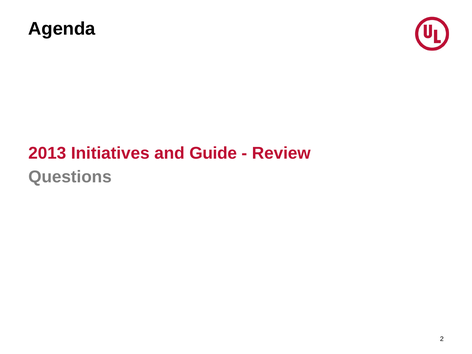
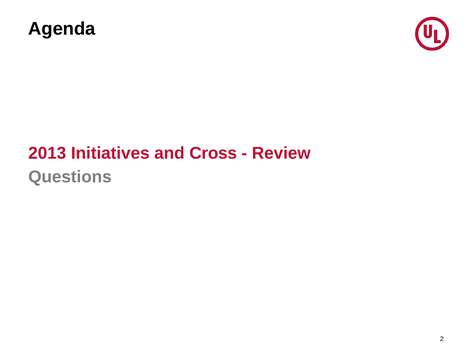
Guide: Guide -> Cross
